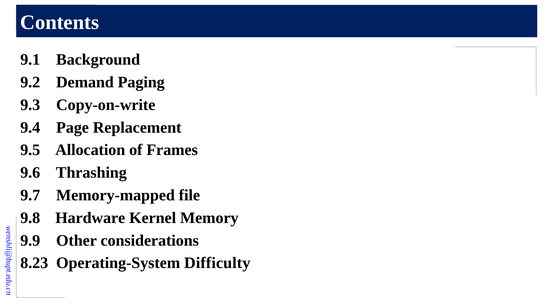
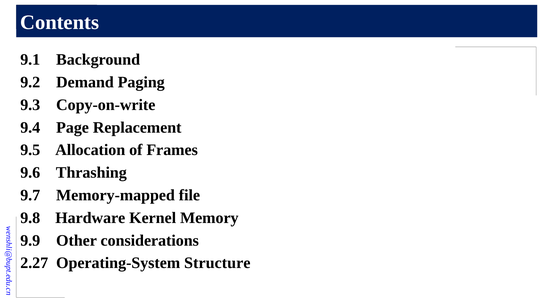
8.23: 8.23 -> 2.27
Difficulty: Difficulty -> Structure
